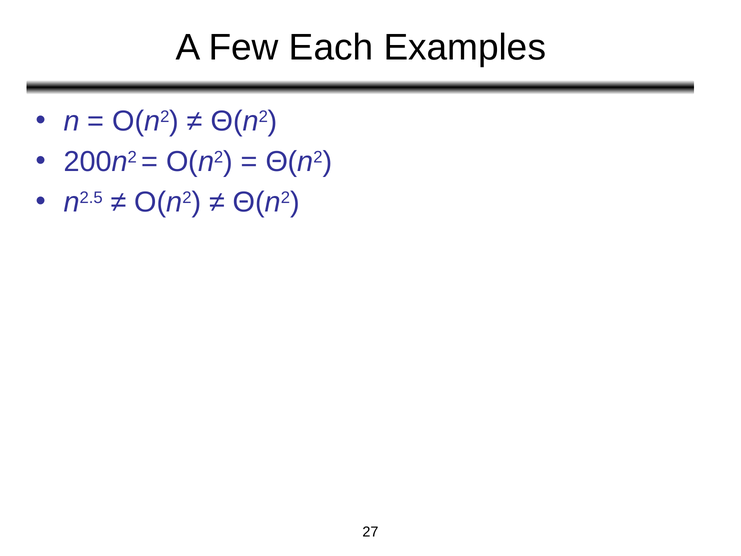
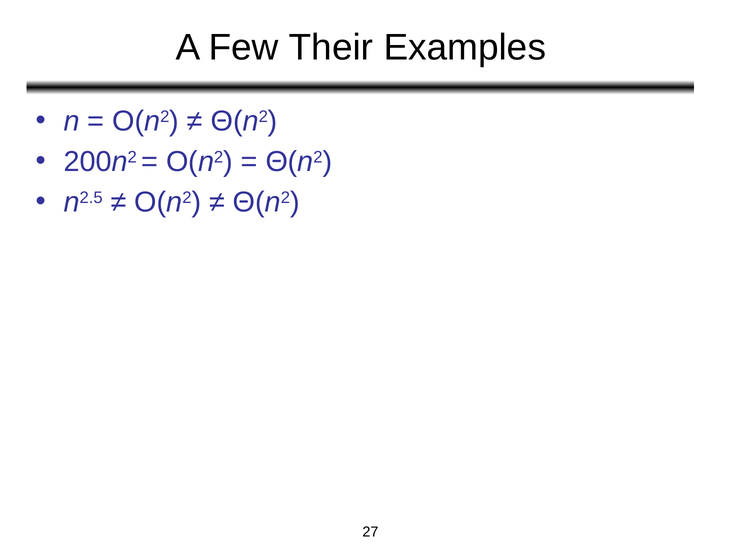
Each: Each -> Their
